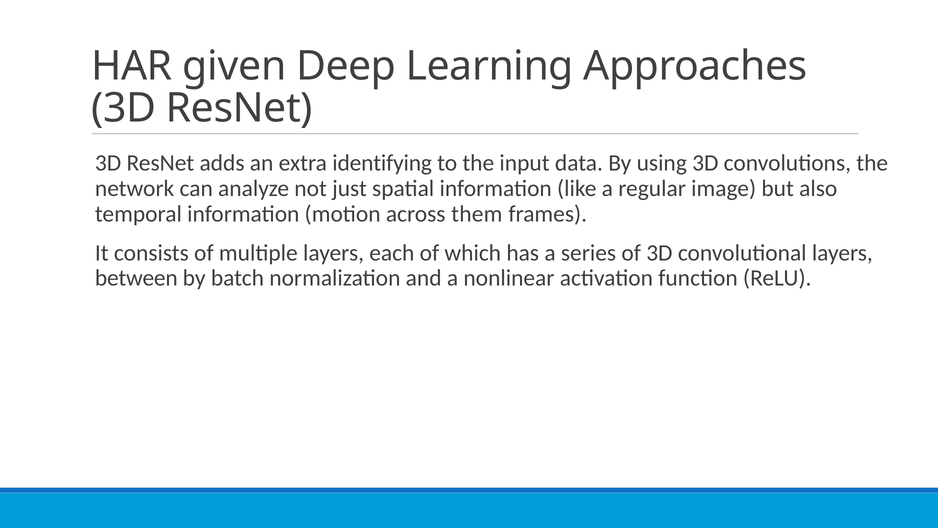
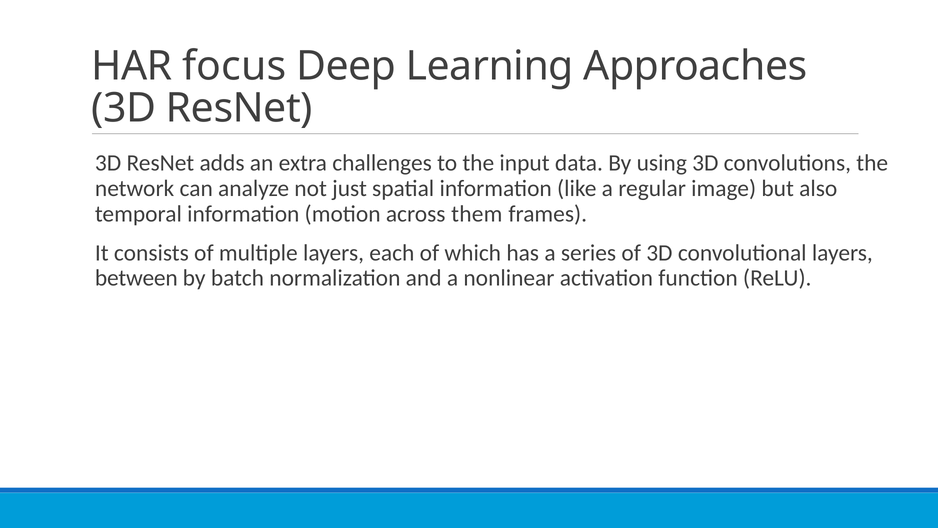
given: given -> focus
identifying: identifying -> challenges
